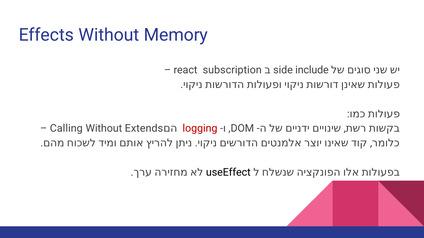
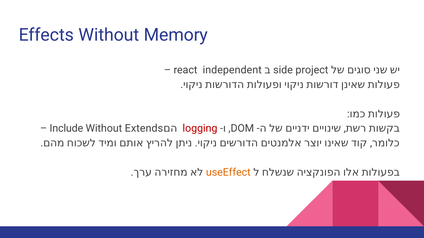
subscription: subscription -> independent
include: include -> project
Calling: Calling -> Include
useEffect colour: black -> orange
